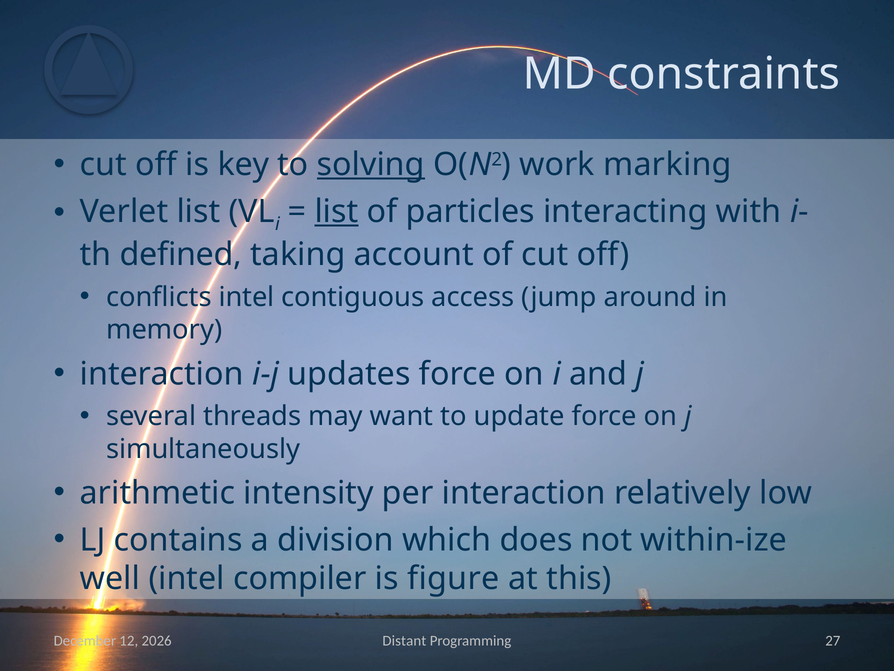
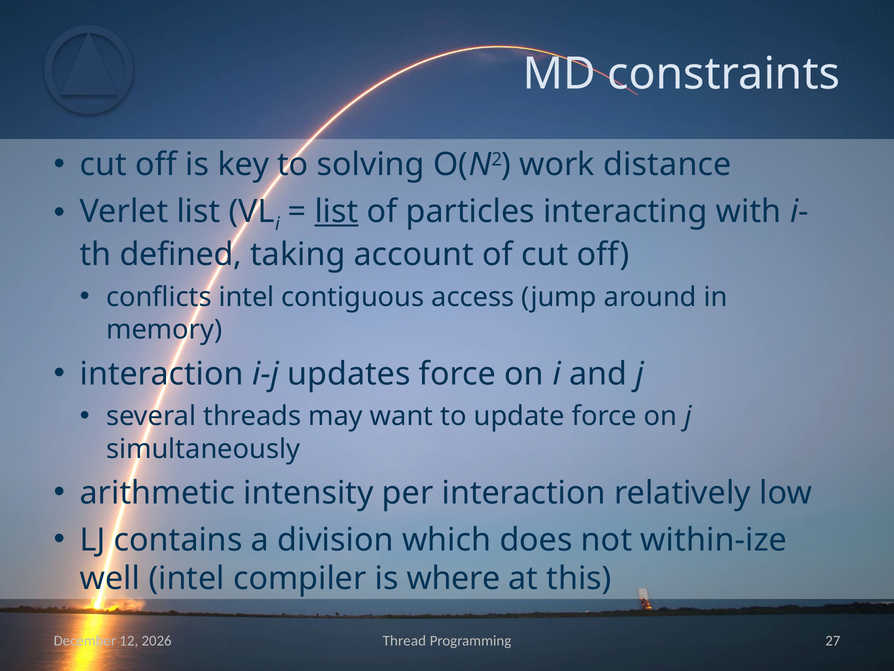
solving underline: present -> none
marking: marking -> distance
figure: figure -> where
Distant: Distant -> Thread
